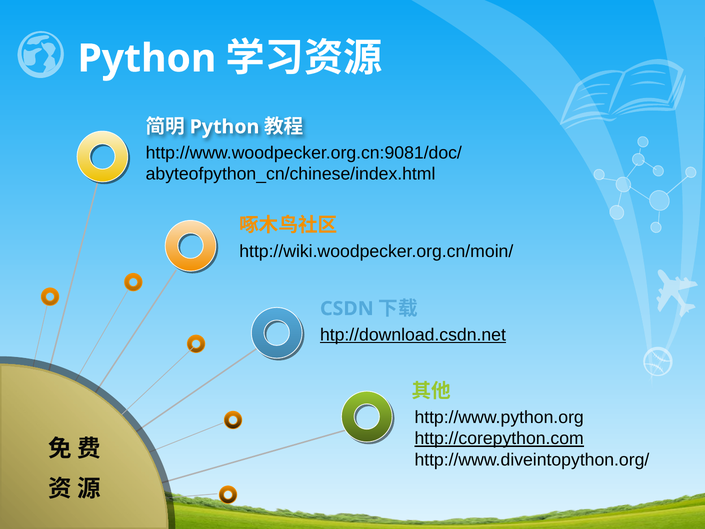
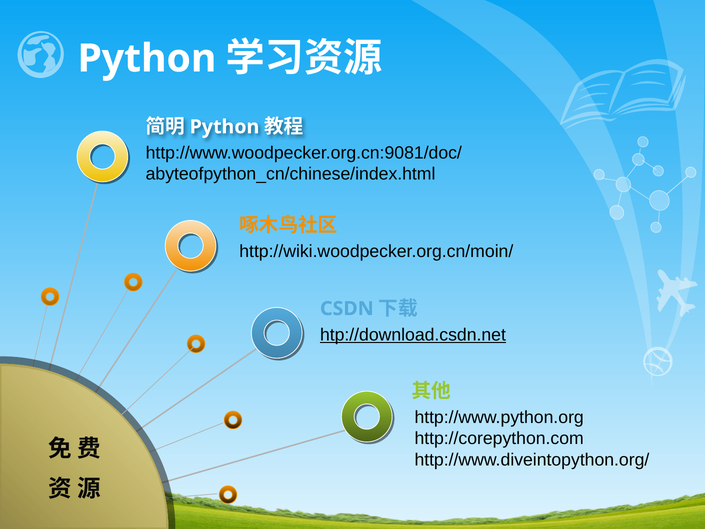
http://corepython.com underline: present -> none
